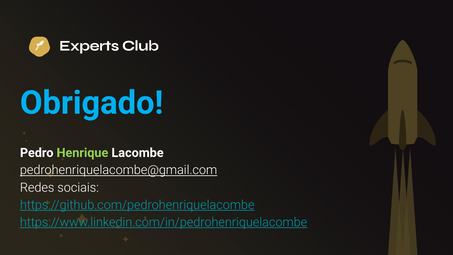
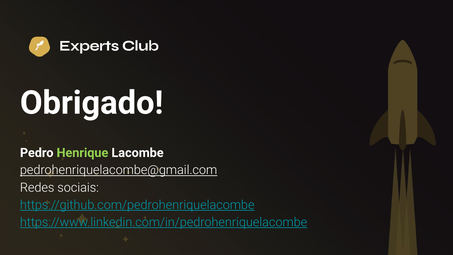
Obrigado colour: light blue -> white
